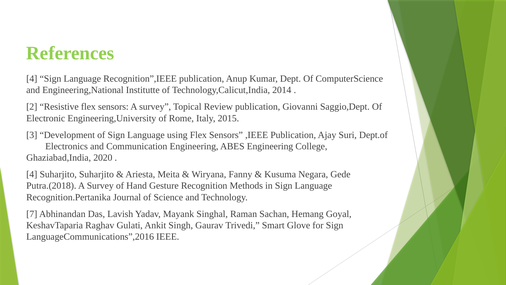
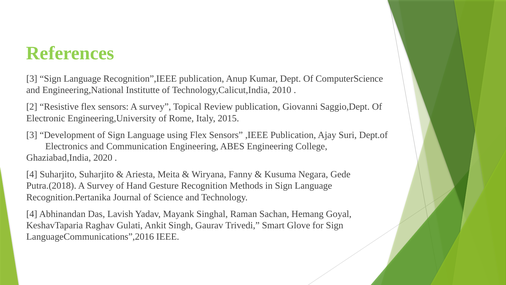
4 at (32, 79): 4 -> 3
2014: 2014 -> 2010
7 at (32, 214): 7 -> 4
